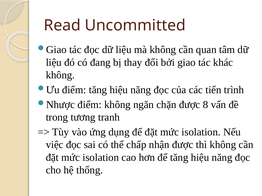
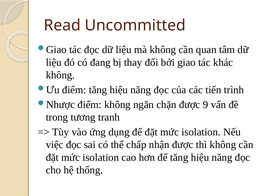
8: 8 -> 9
